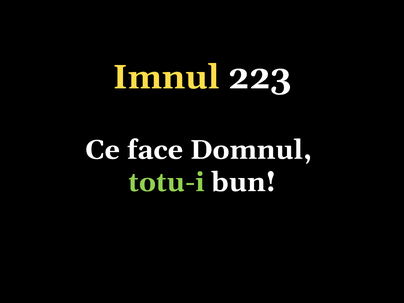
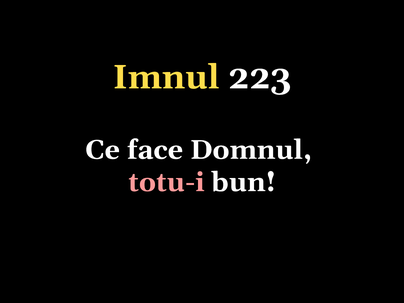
totu-i colour: light green -> pink
